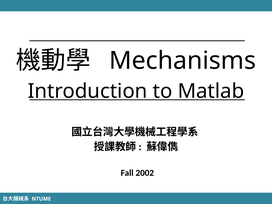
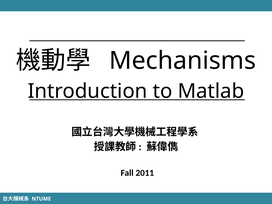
2002: 2002 -> 2011
